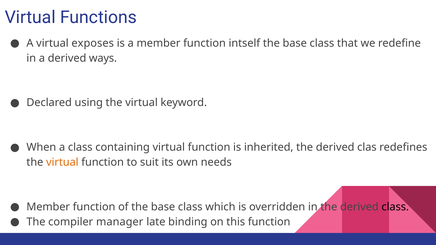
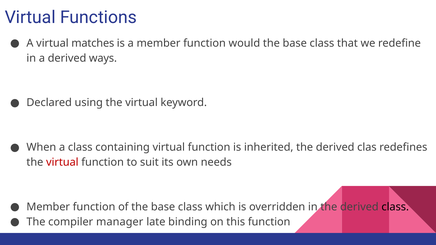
exposes: exposes -> matches
intself: intself -> would
virtual at (62, 162) colour: orange -> red
